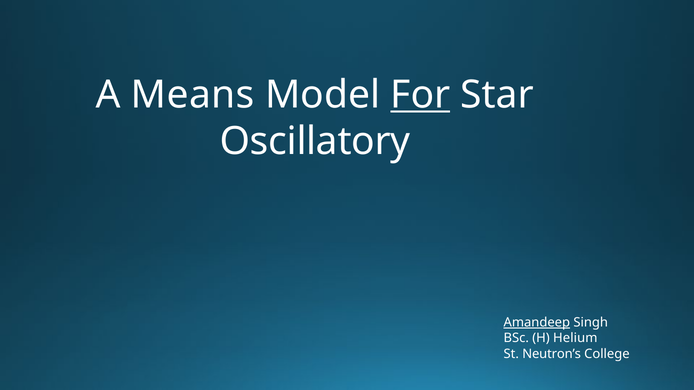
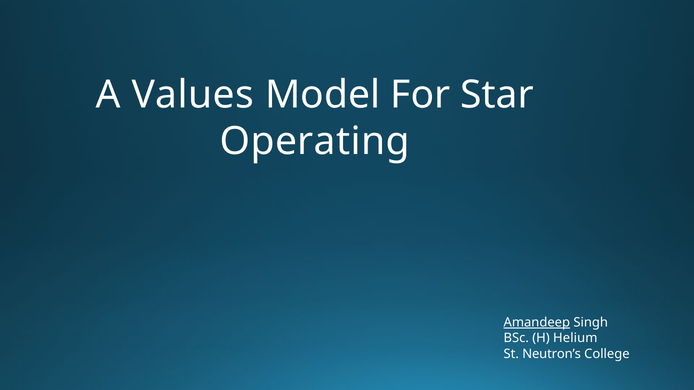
Means: Means -> Values
For underline: present -> none
Oscillatory: Oscillatory -> Operating
